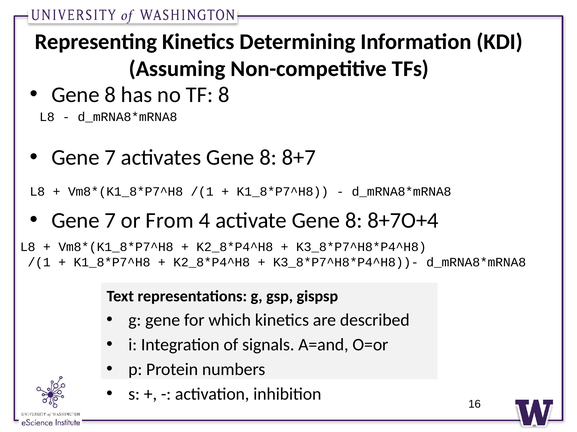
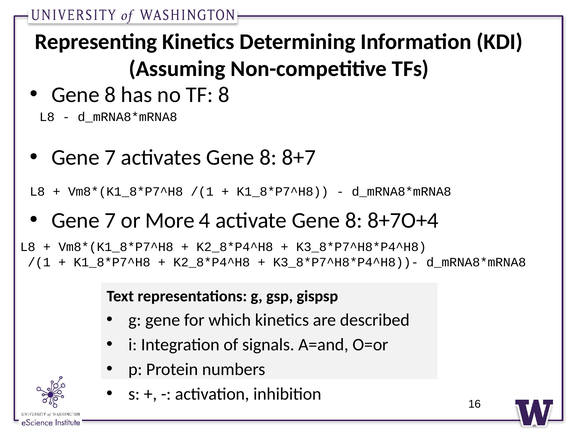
From: From -> More
